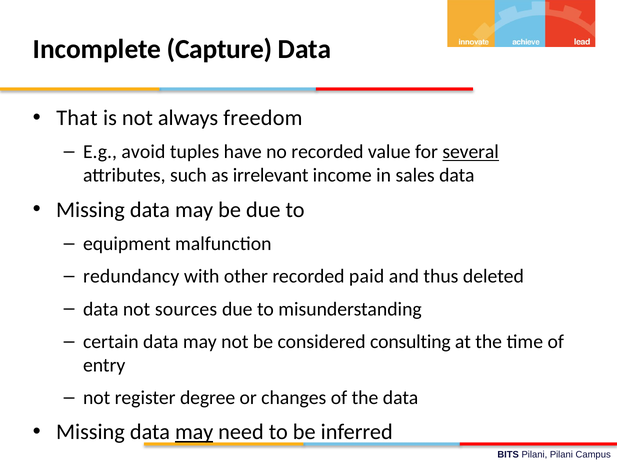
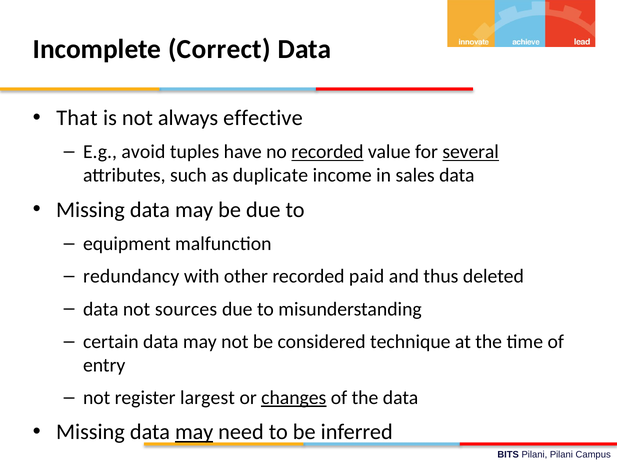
Capture: Capture -> Correct
freedom: freedom -> effective
recorded at (327, 152) underline: none -> present
irrelevant: irrelevant -> duplicate
consulting: consulting -> technique
degree: degree -> largest
changes underline: none -> present
